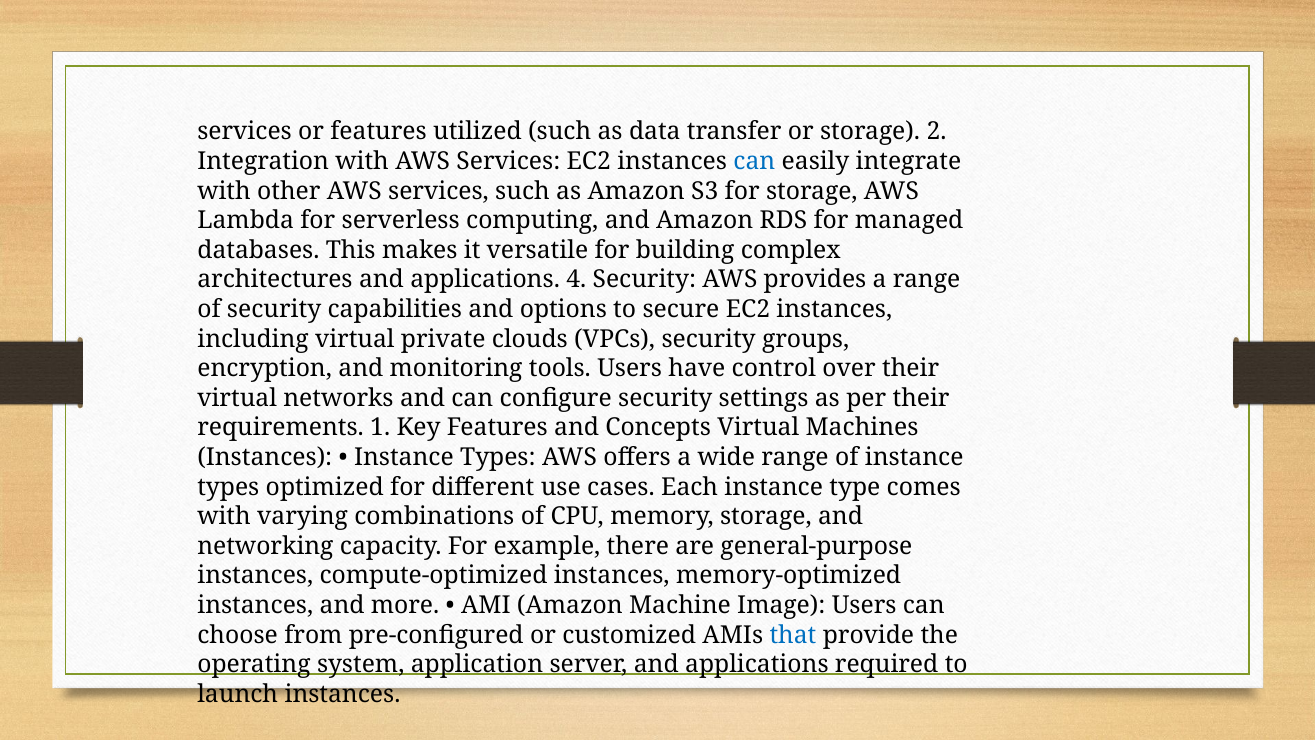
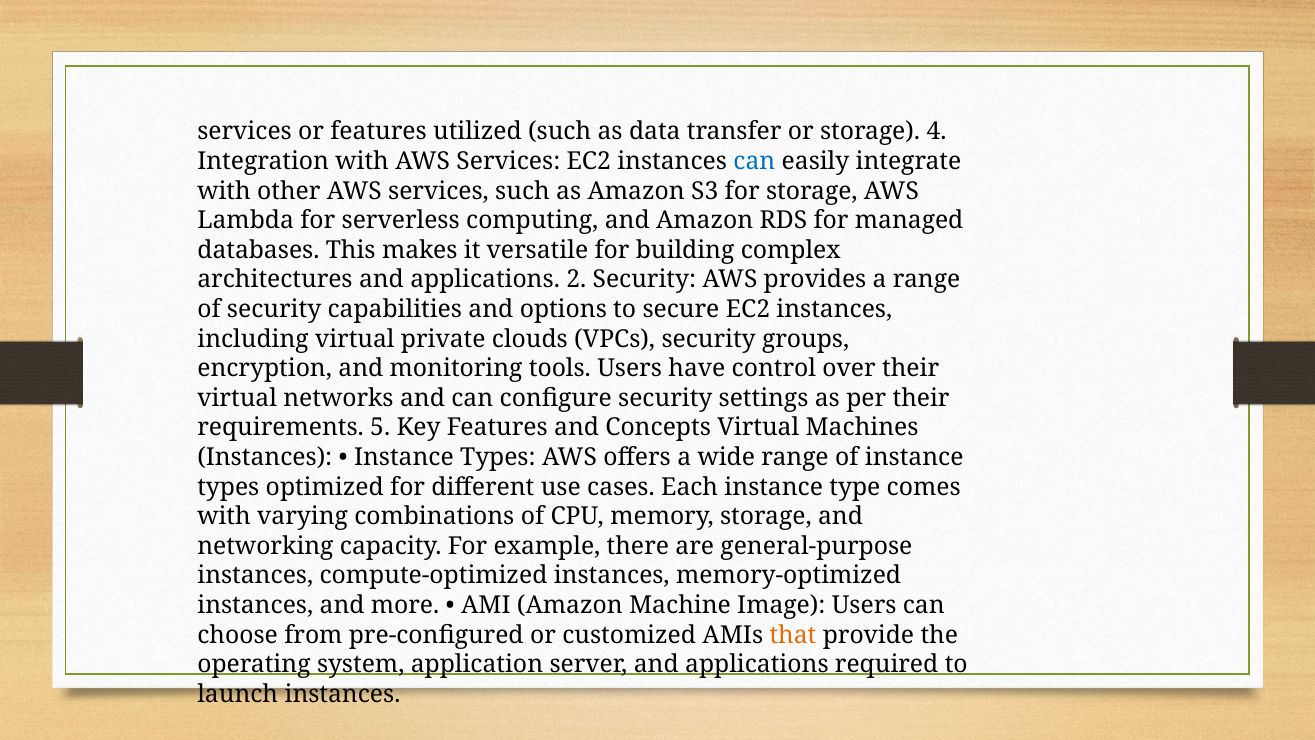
2: 2 -> 4
4: 4 -> 2
1: 1 -> 5
that colour: blue -> orange
